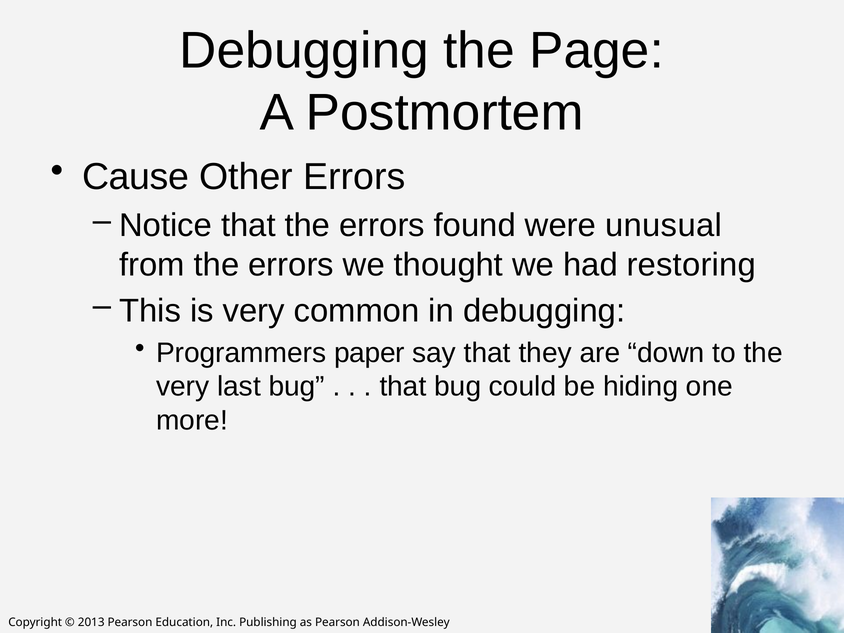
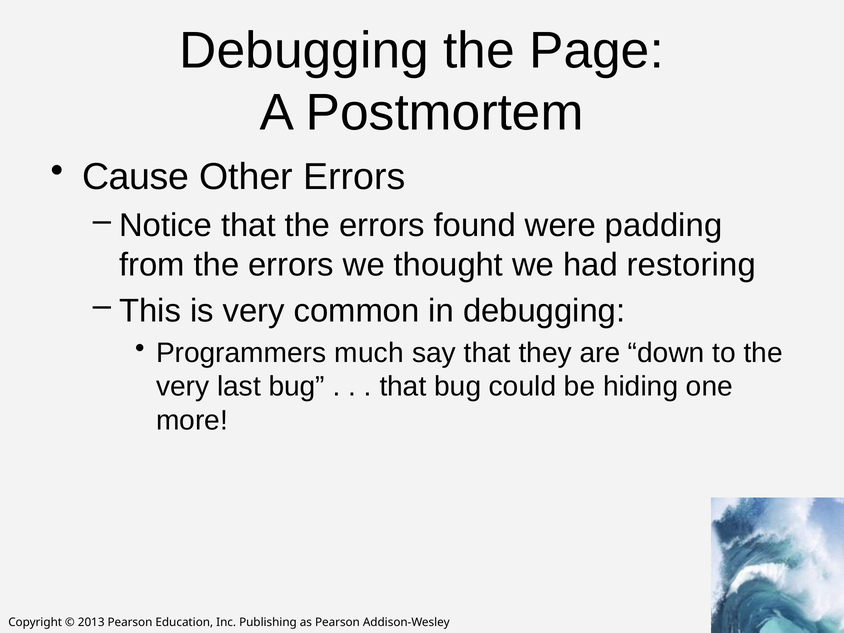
unusual: unusual -> padding
paper: paper -> much
